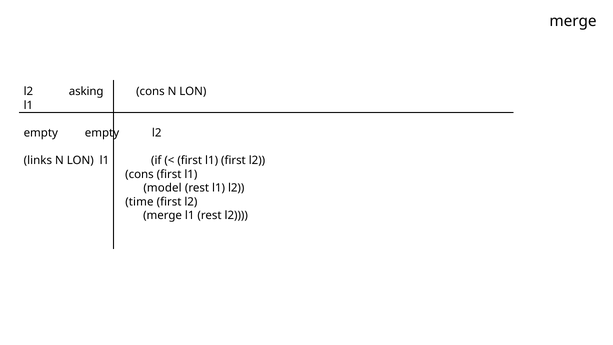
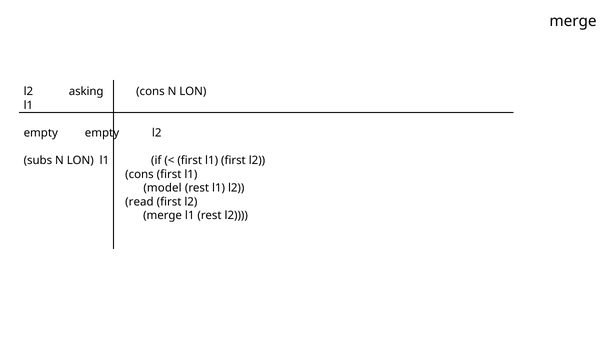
links: links -> subs
time: time -> read
